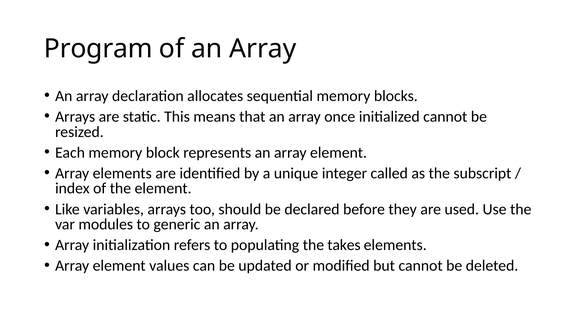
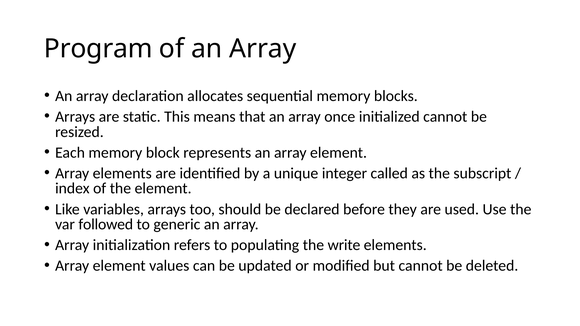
modules: modules -> followed
takes: takes -> write
